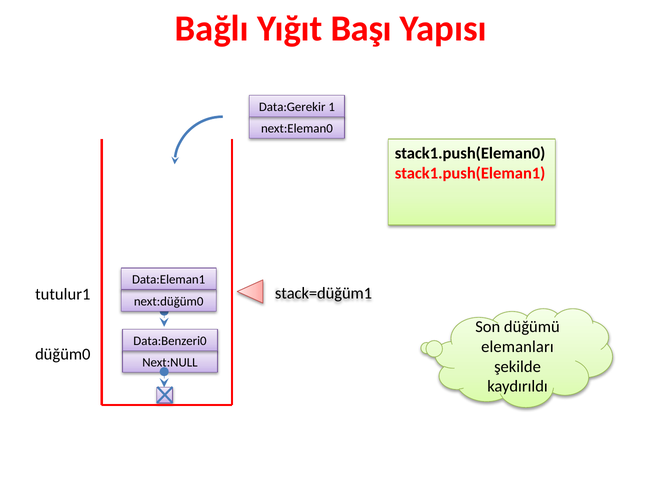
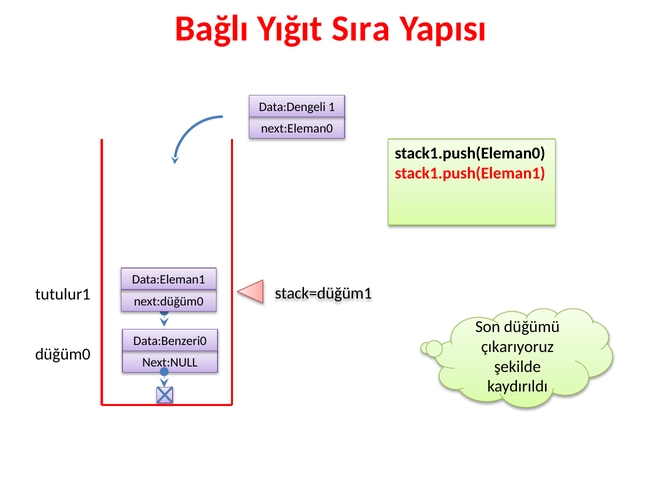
Başı: Başı -> Sıra
Data:Gerekir: Data:Gerekir -> Data:Dengeli
elemanları: elemanları -> çıkarıyoruz
